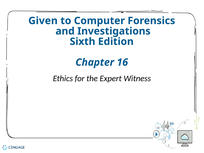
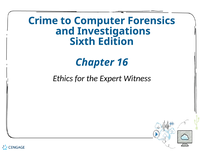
Given: Given -> Crime
